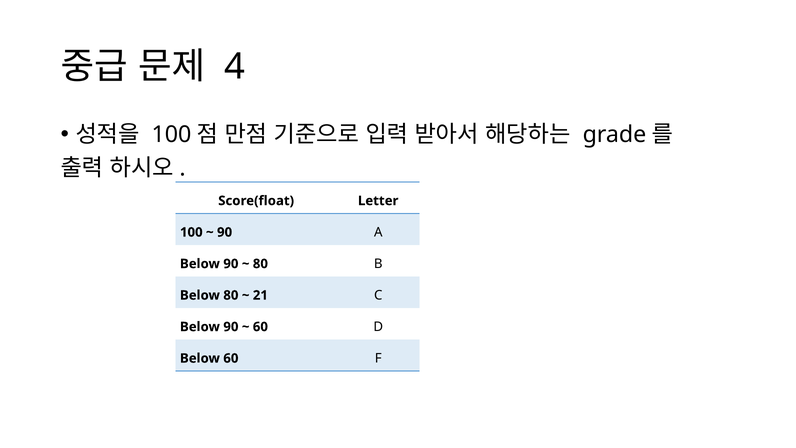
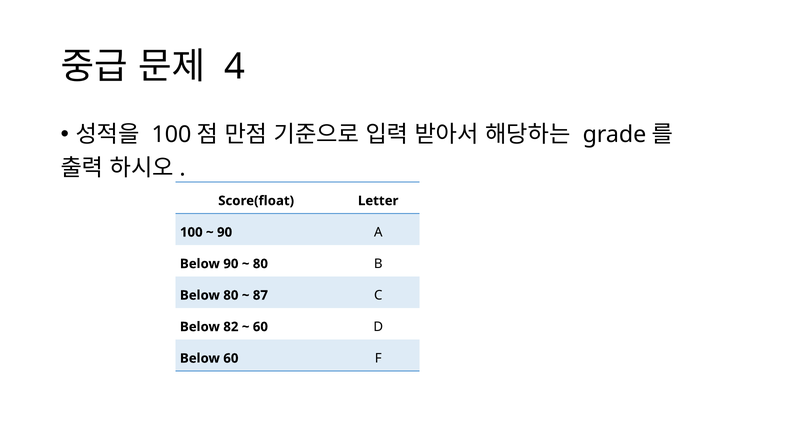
21: 21 -> 87
90 at (231, 327): 90 -> 82
